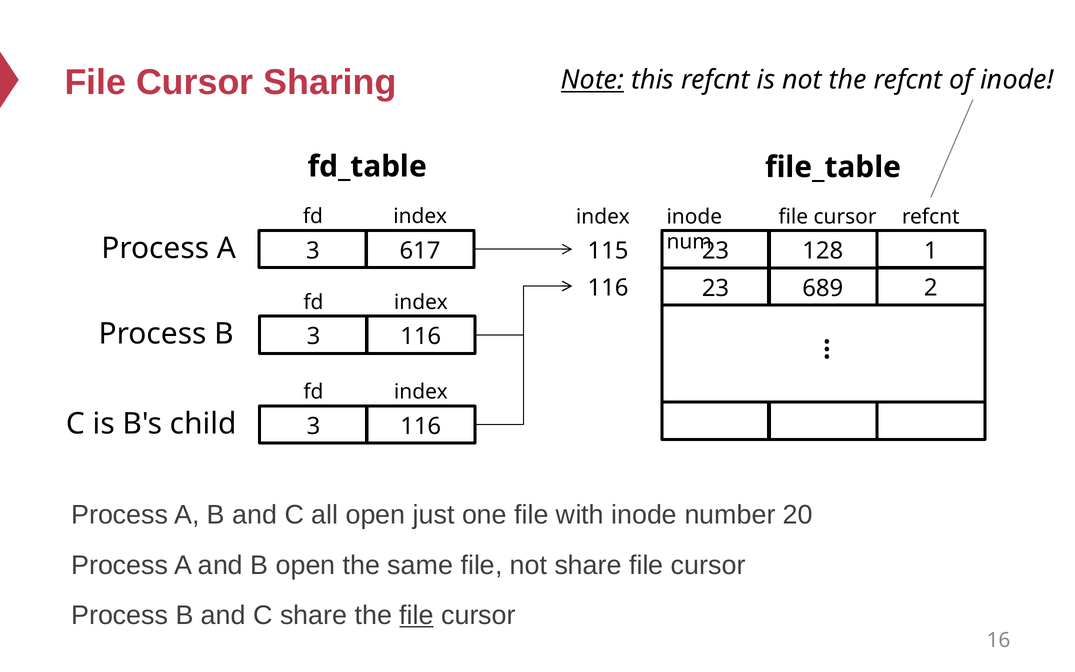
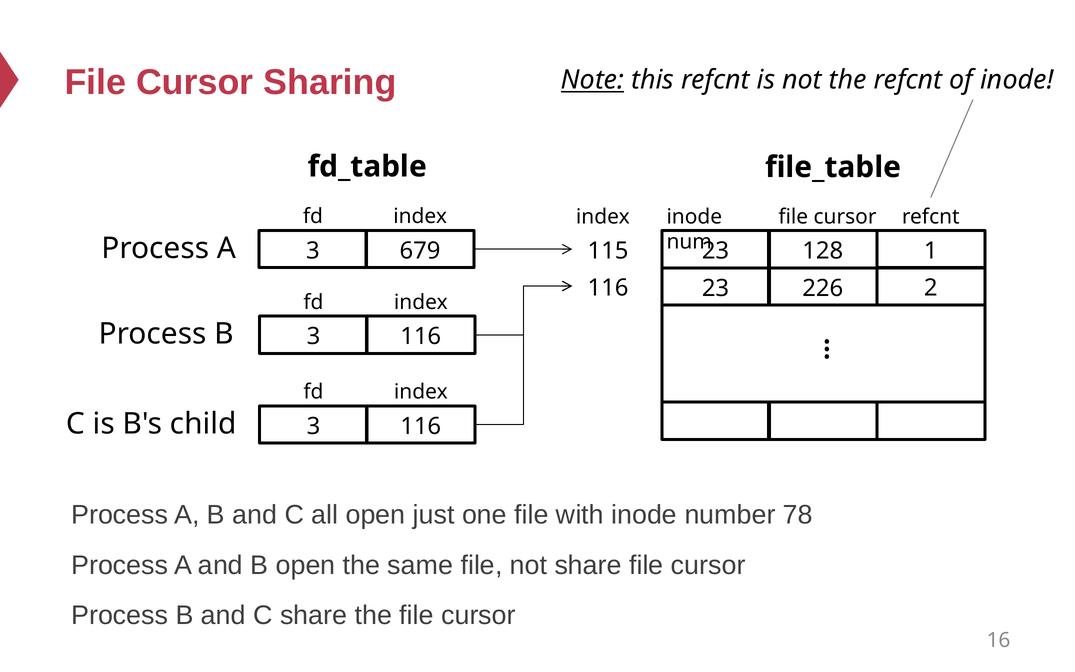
617: 617 -> 679
689: 689 -> 226
20: 20 -> 78
file at (417, 615) underline: present -> none
